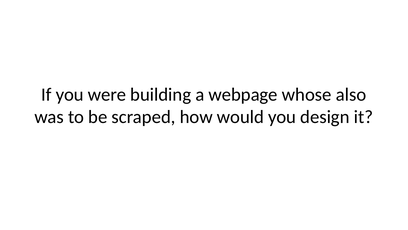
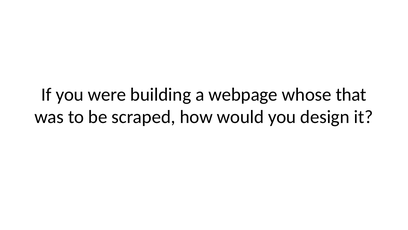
also: also -> that
